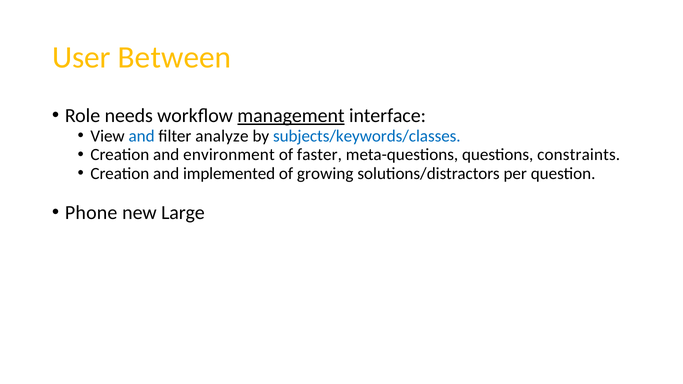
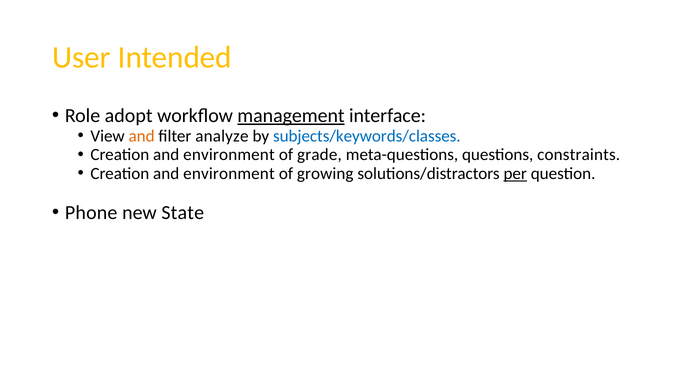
Between: Between -> Intended
needs: needs -> adopt
and at (142, 136) colour: blue -> orange
faster: faster -> grade
implemented at (229, 174): implemented -> environment
per underline: none -> present
Large: Large -> State
